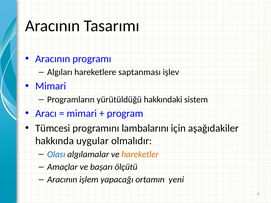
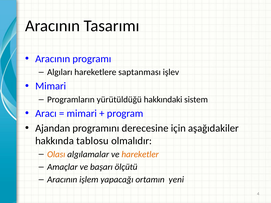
Tümcesi: Tümcesi -> Ajandan
lambalarını: lambalarını -> derecesine
uygular: uygular -> tablosu
Olası colour: blue -> orange
